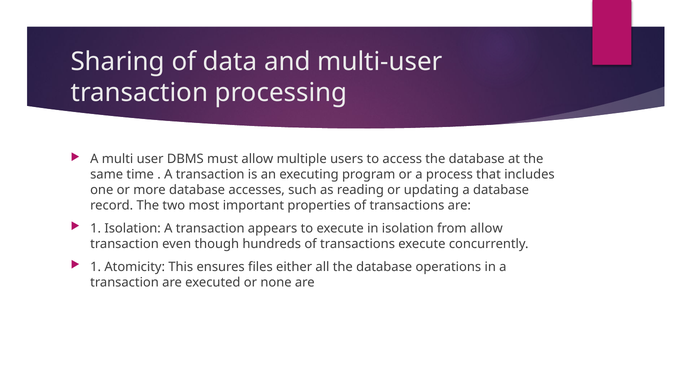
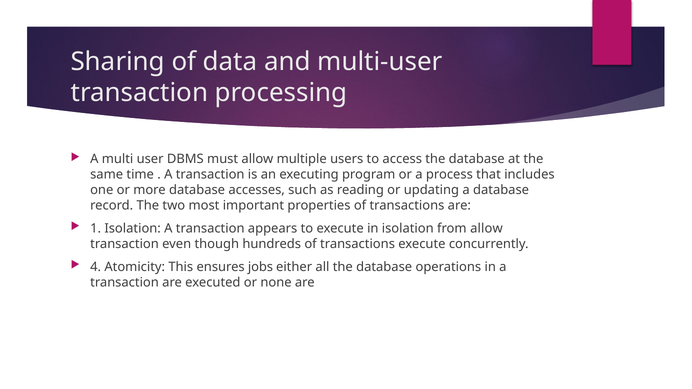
1 at (96, 267): 1 -> 4
files: files -> jobs
